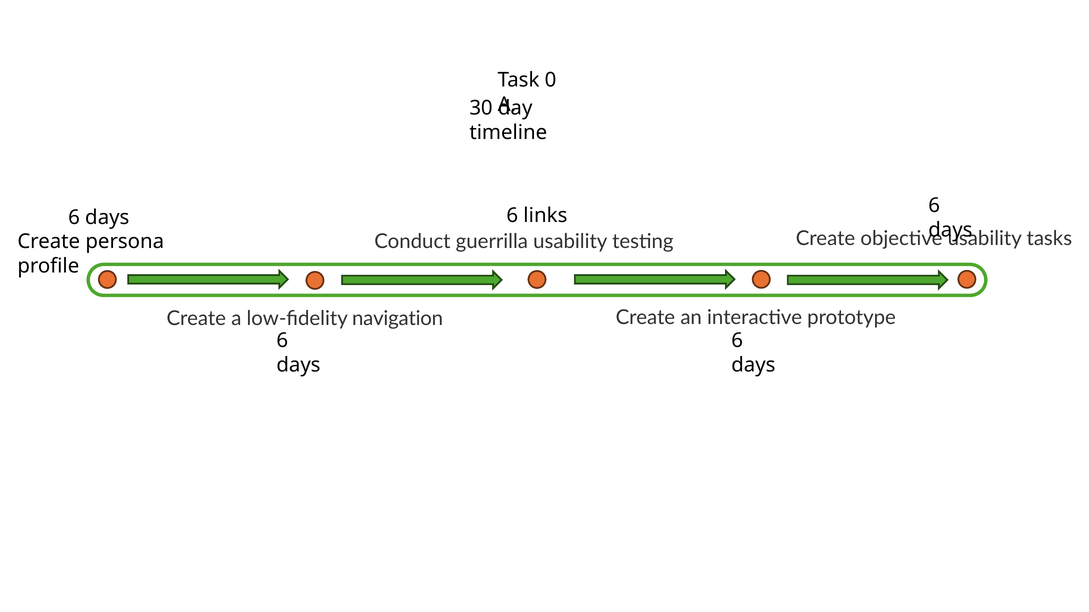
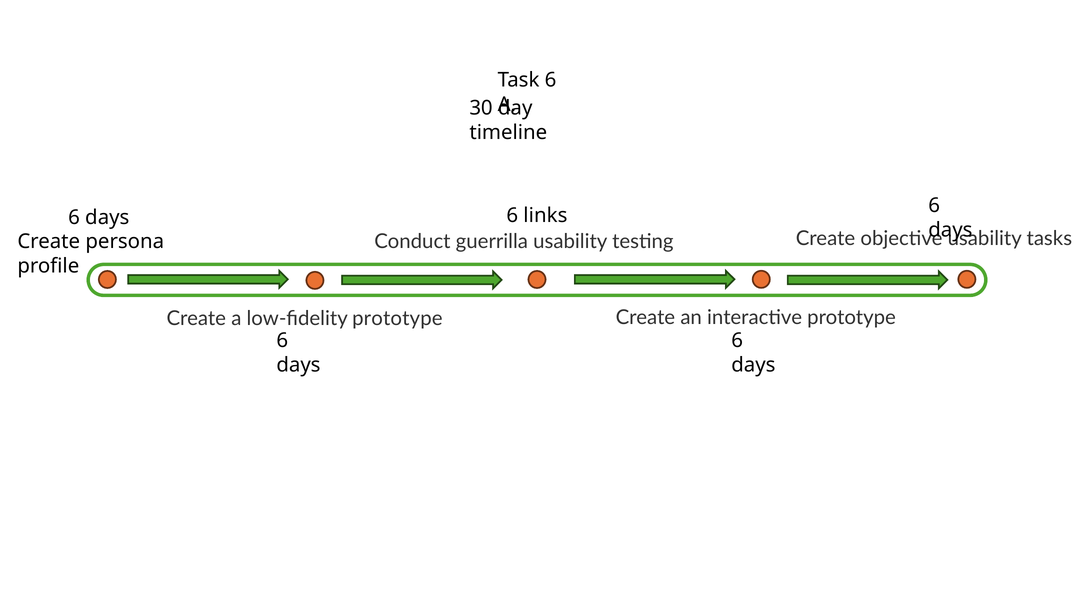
Task 0: 0 -> 6
low-fidelity navigation: navigation -> prototype
